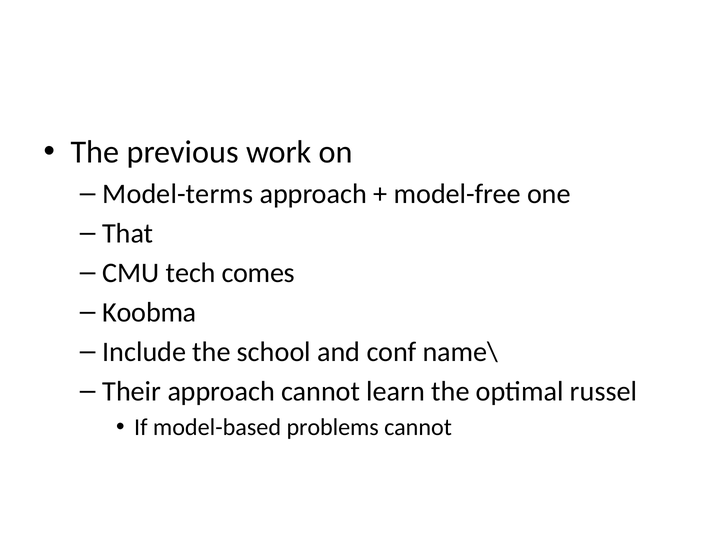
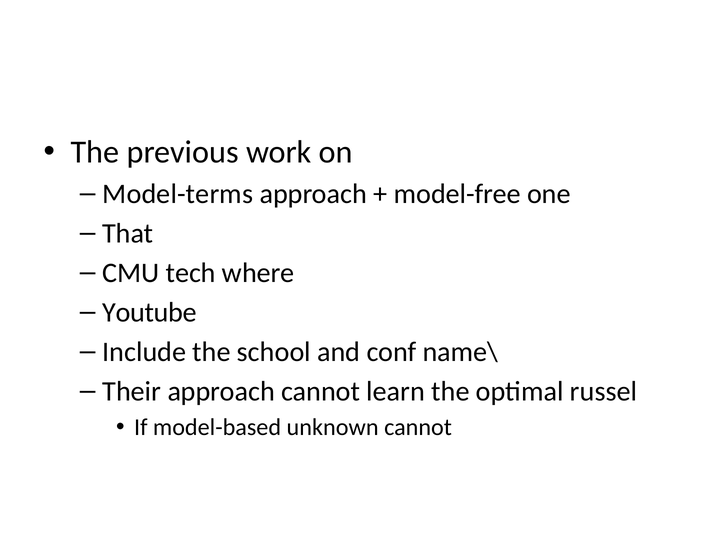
comes: comes -> where
Koobma: Koobma -> Youtube
problems: problems -> unknown
